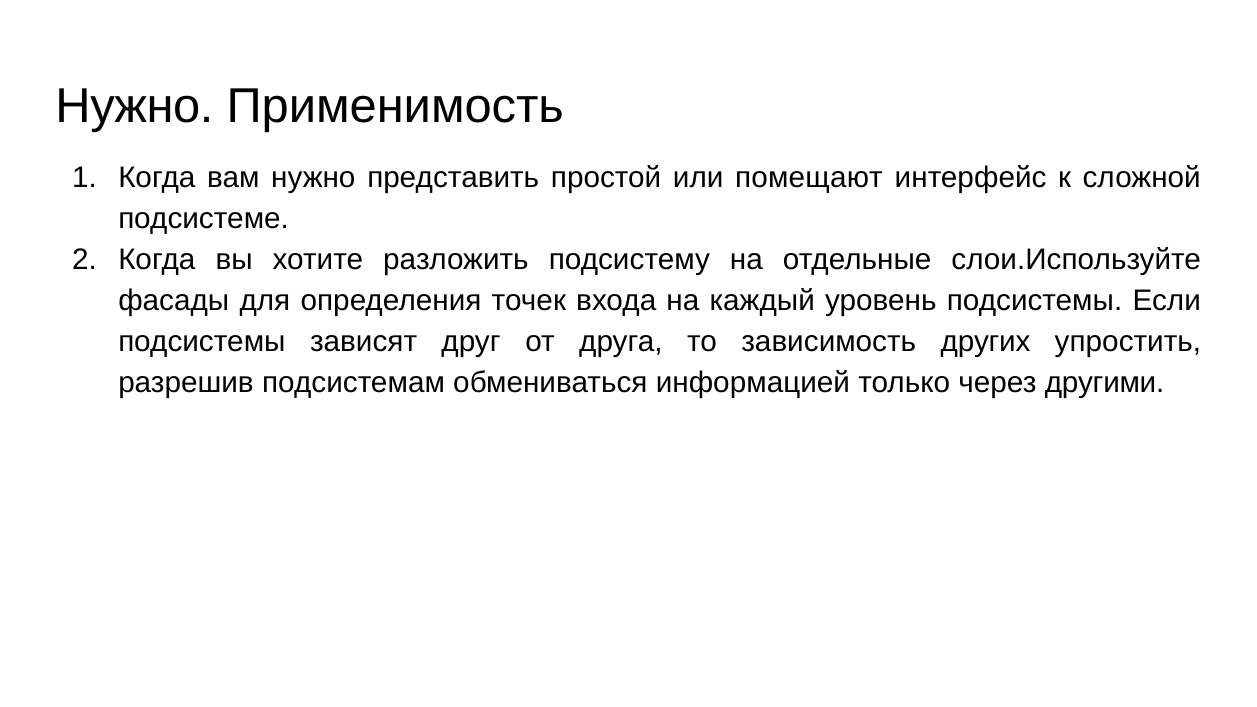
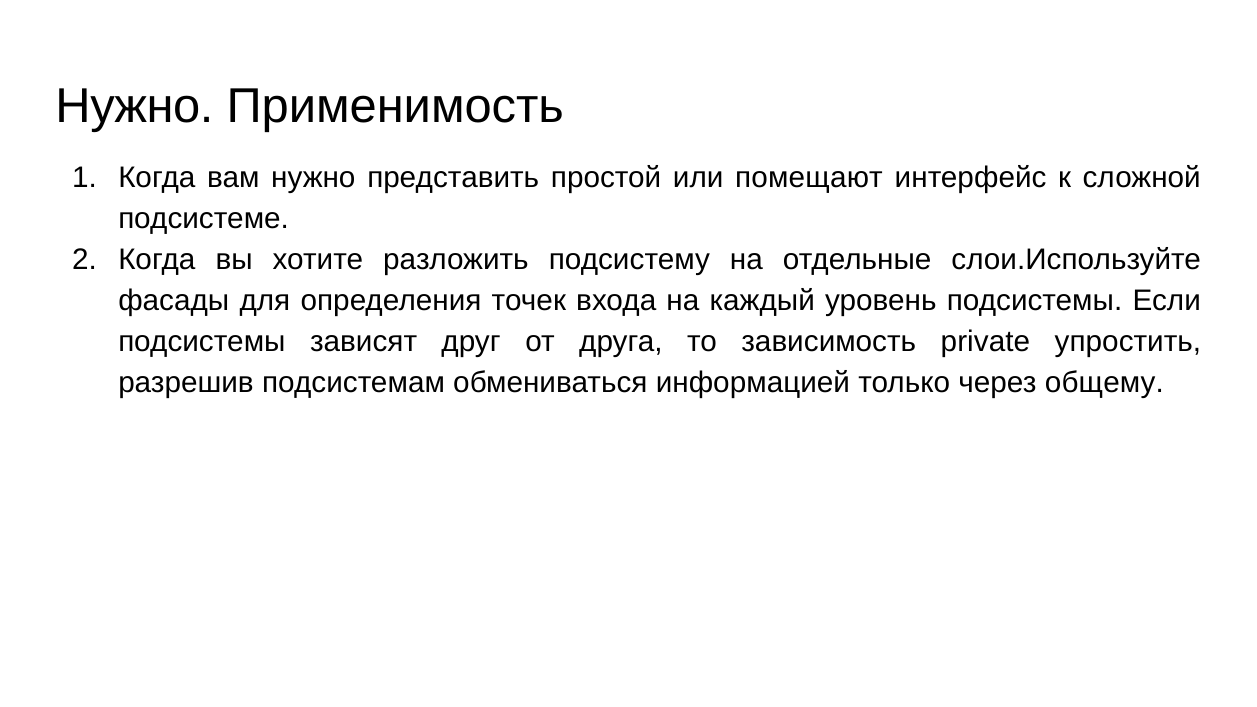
других: других -> private
другими: другими -> общему
